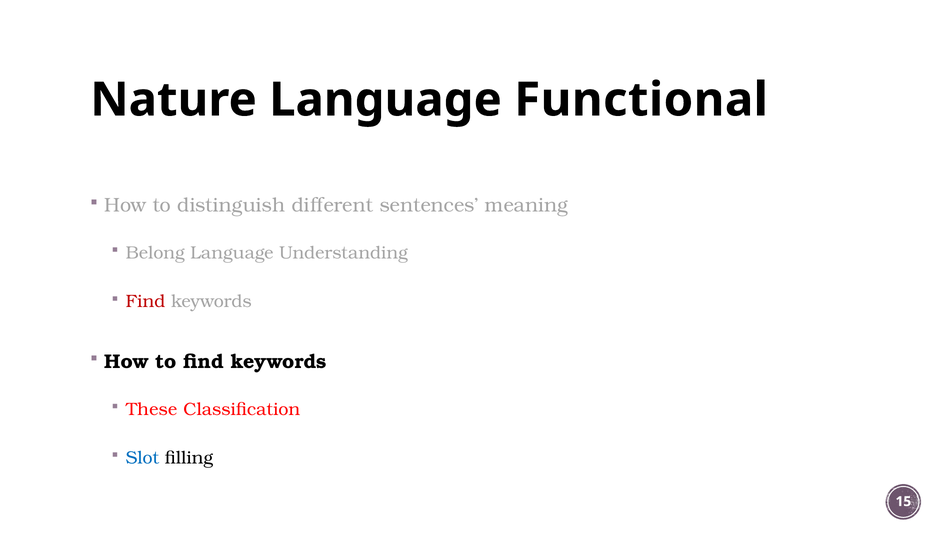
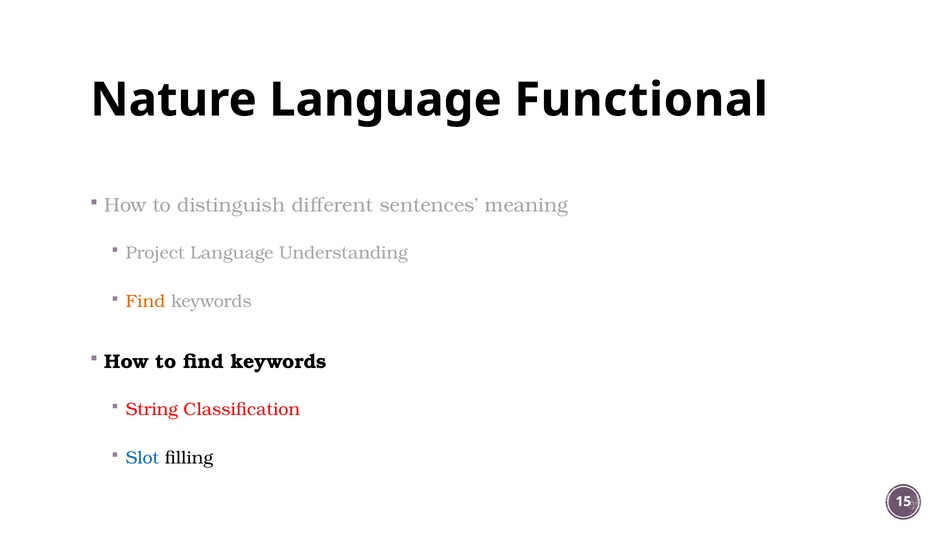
Belong: Belong -> Project
Find at (146, 301) colour: red -> orange
These: These -> String
